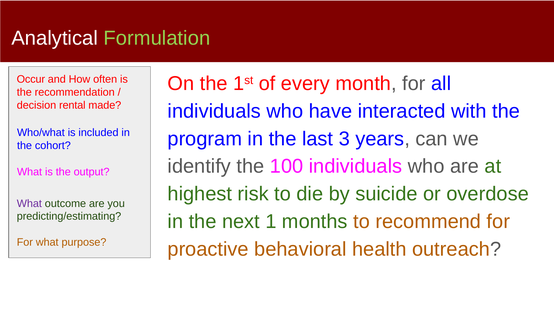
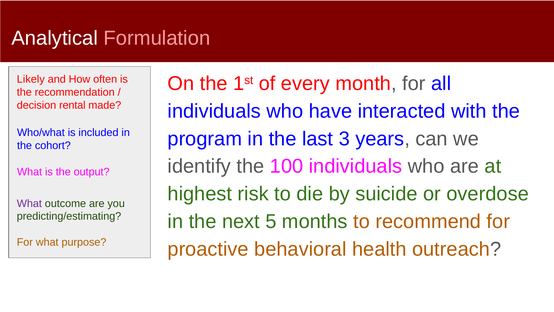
Formulation colour: light green -> pink
Occur: Occur -> Likely
1: 1 -> 5
